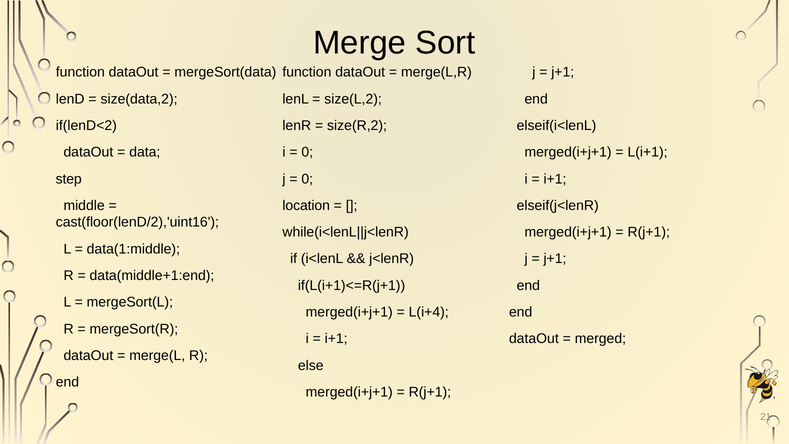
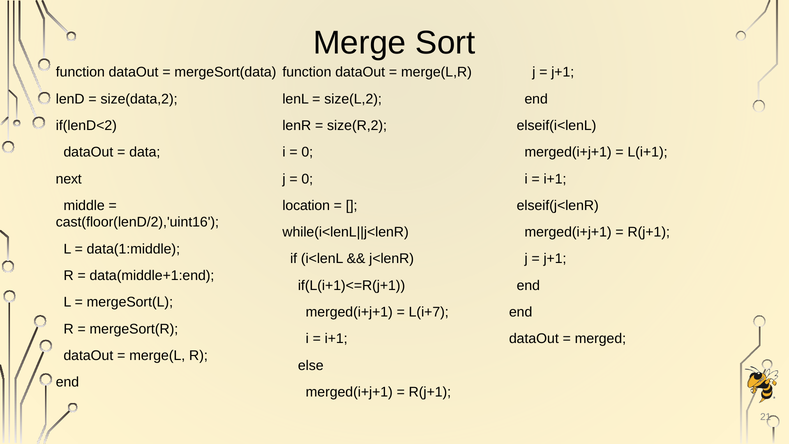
step: step -> next
L(i+4: L(i+4 -> L(i+7
